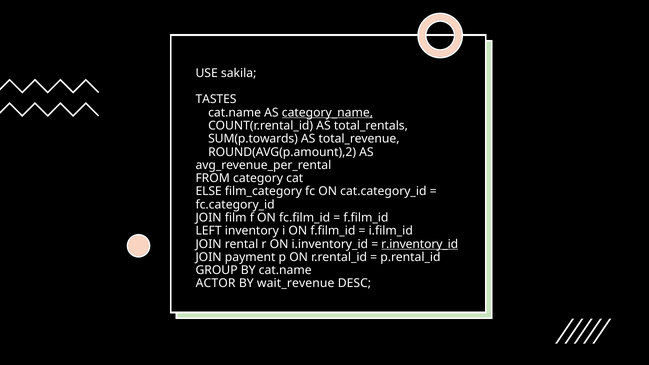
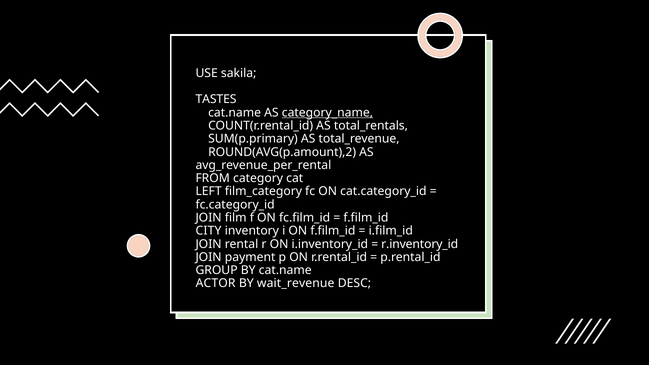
SUM(p.towards: SUM(p.towards -> SUM(p.primary
ELSE: ELSE -> LEFT
LEFT: LEFT -> CITY
r.inventory_id underline: present -> none
